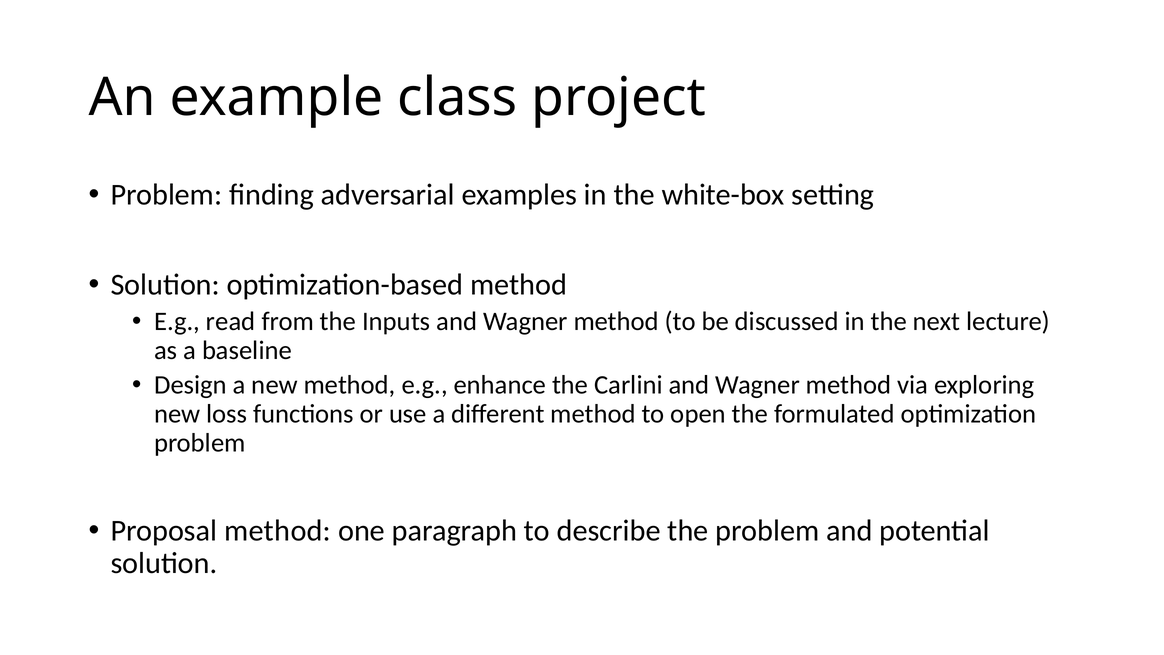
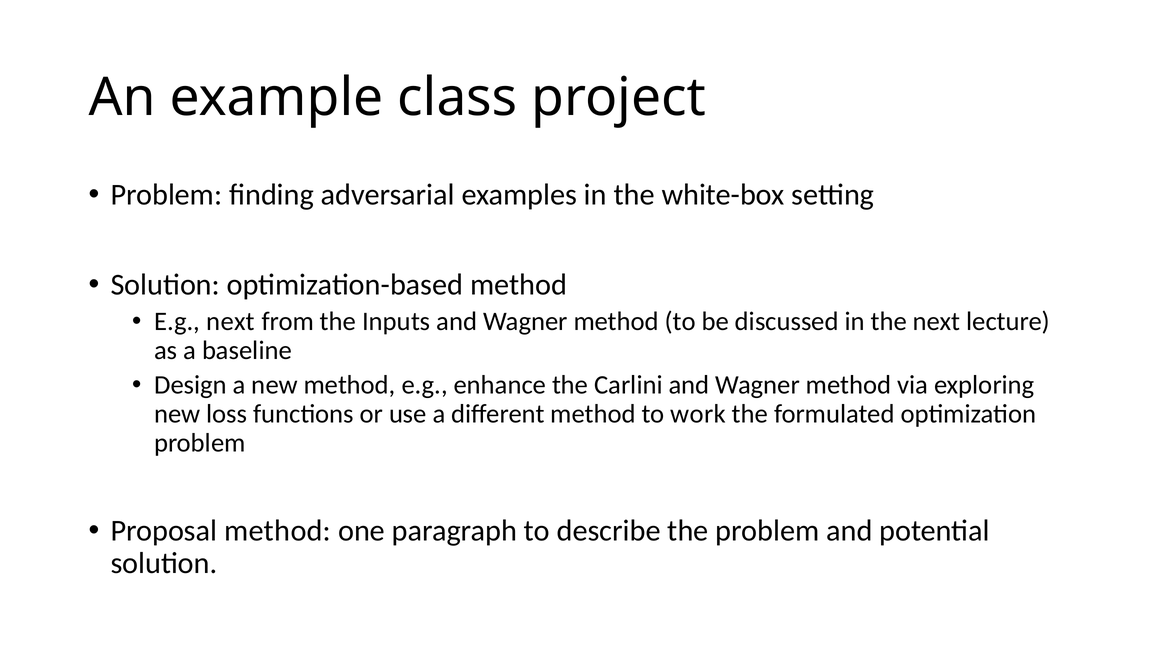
E.g read: read -> next
open: open -> work
